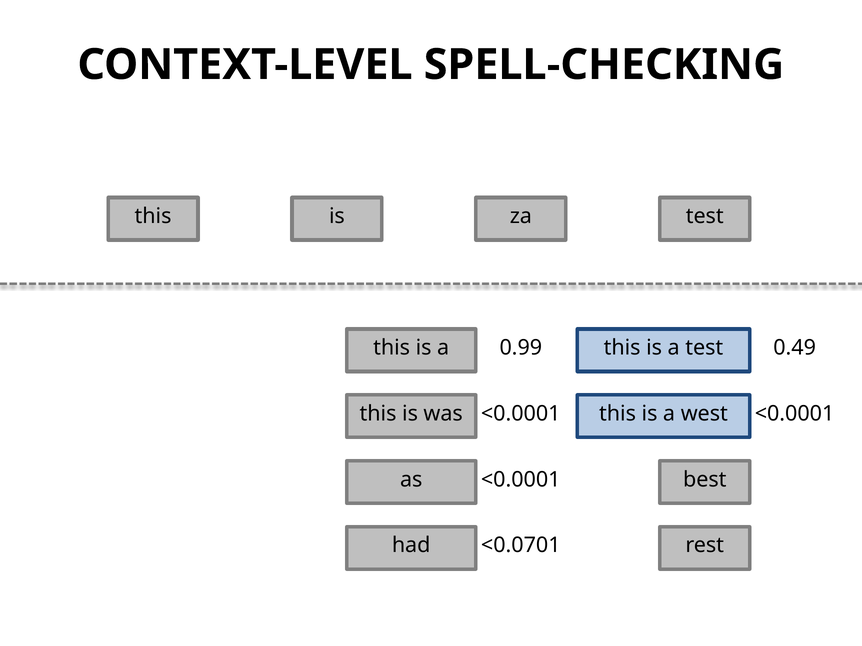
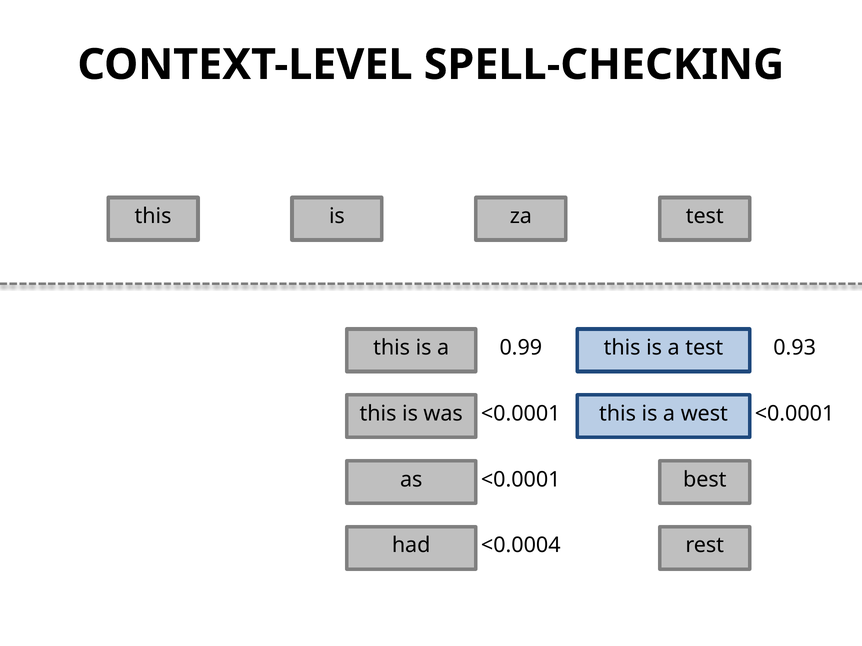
0.49: 0.49 -> 0.93
<0.0701: <0.0701 -> <0.0004
